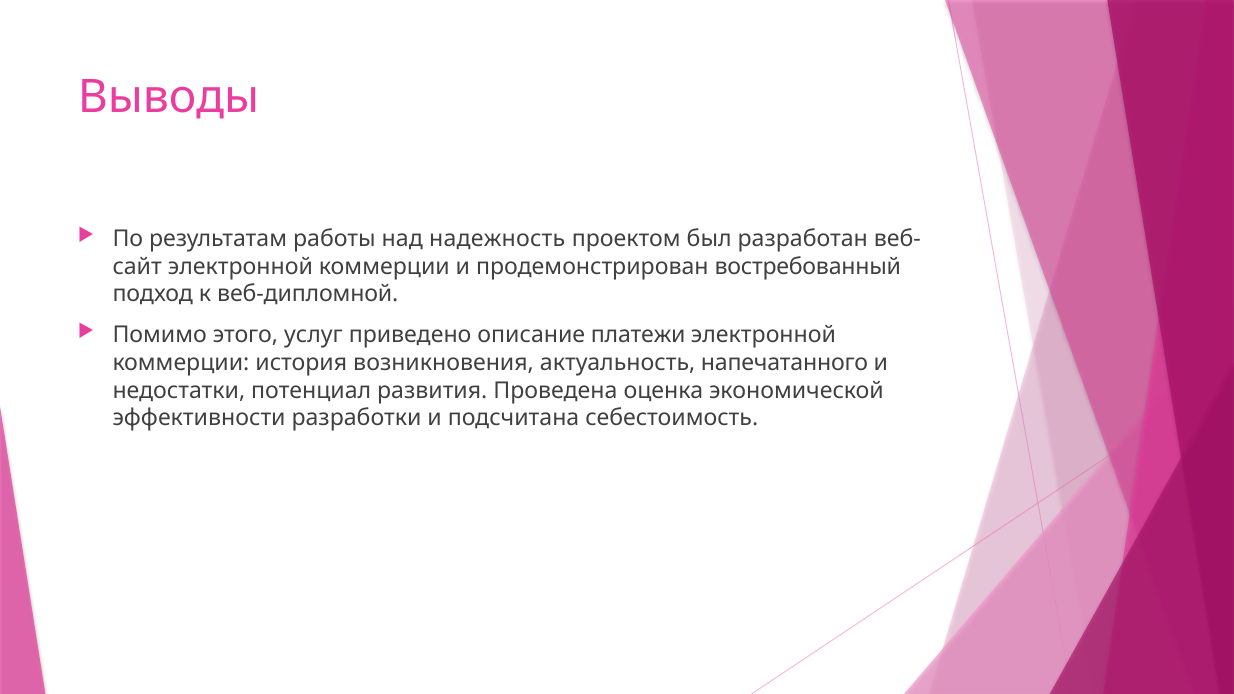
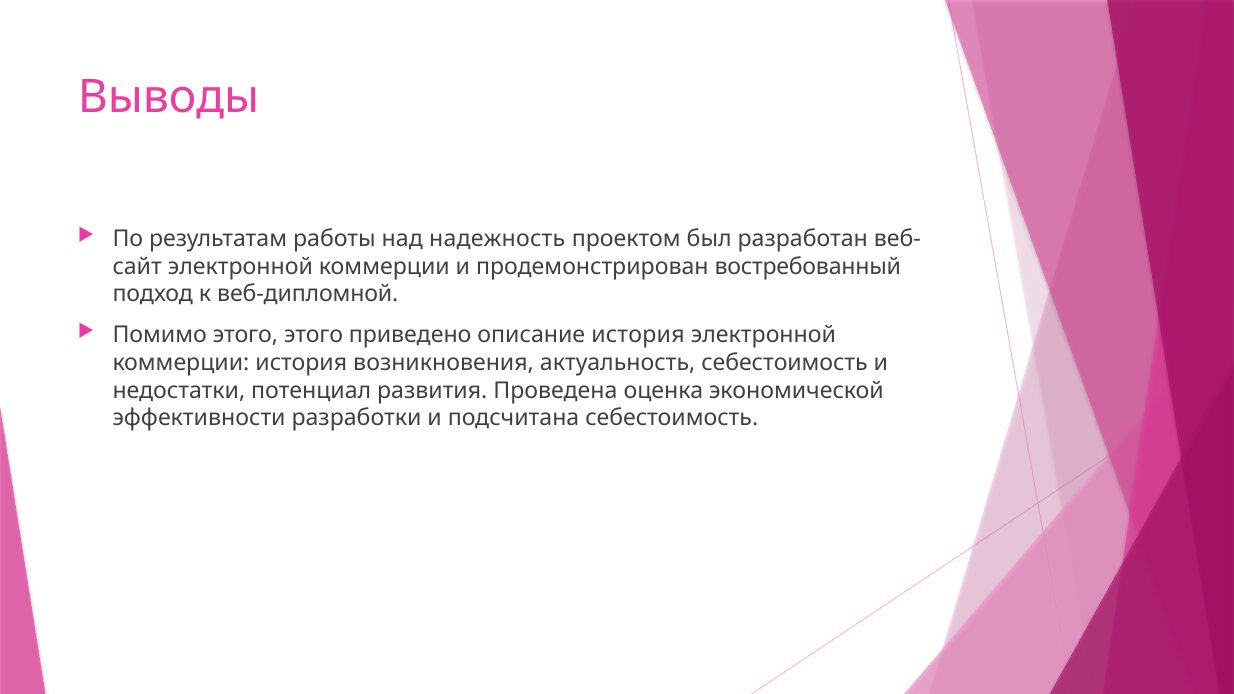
этого услуг: услуг -> этого
описание платежи: платежи -> история
актуальность напечатанного: напечатанного -> себестоимость
